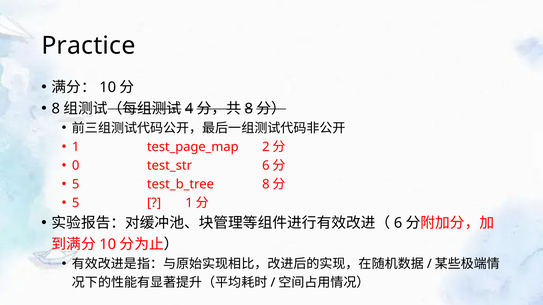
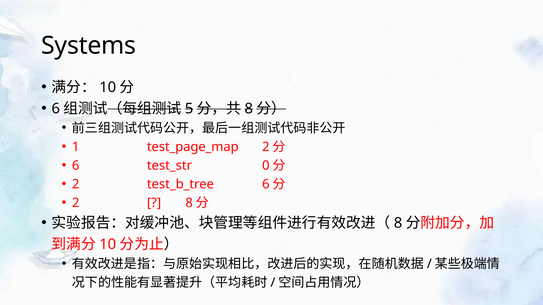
Practice: Practice -> Systems
8 at (56, 109): 8 -> 6
4: 4 -> 5
0 at (76, 166): 0 -> 6
test_str 6: 6 -> 0
5 at (76, 184): 5 -> 2
test_b_tree 8: 8 -> 6
5 at (76, 203): 5 -> 2
1 at (189, 203): 1 -> 8
6 at (398, 223): 6 -> 8
